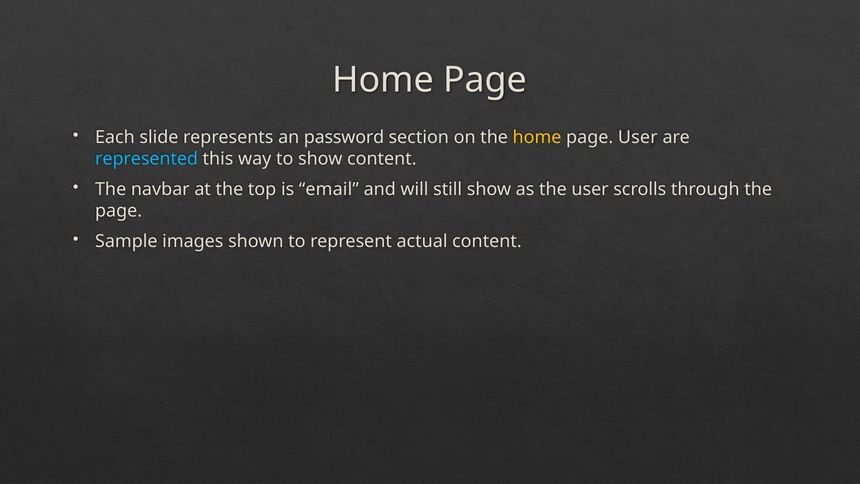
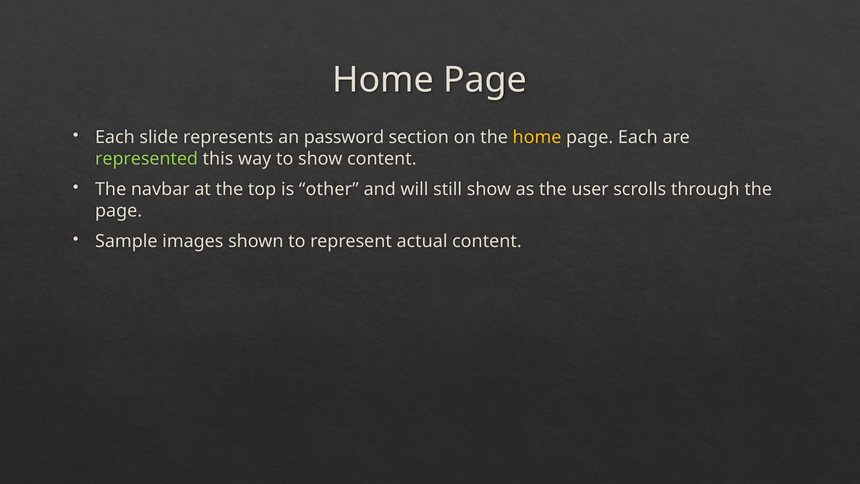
page User: User -> Each
represented colour: light blue -> light green
email: email -> other
